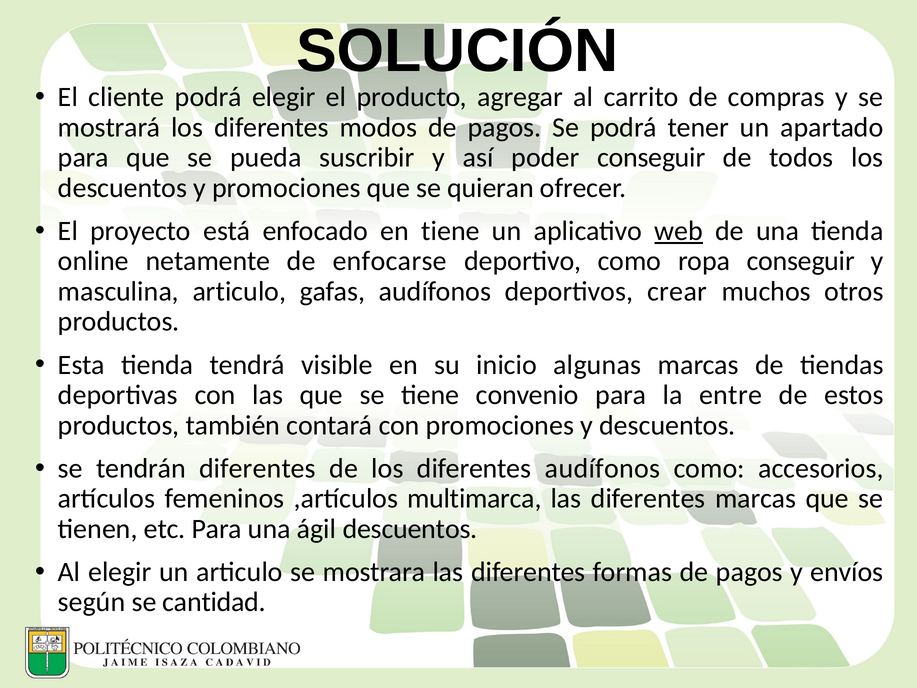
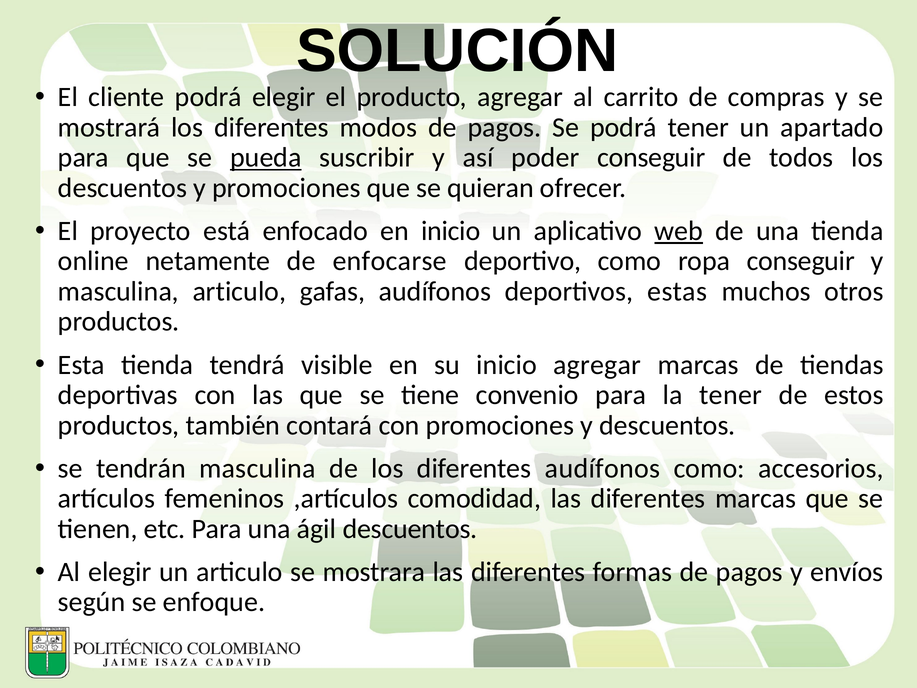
pueda underline: none -> present
en tiene: tiene -> inicio
crear: crear -> estas
inicio algunas: algunas -> agregar
la entre: entre -> tener
tendrán diferentes: diferentes -> masculina
multimarca: multimarca -> comodidad
cantidad: cantidad -> enfoque
